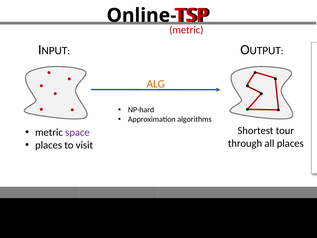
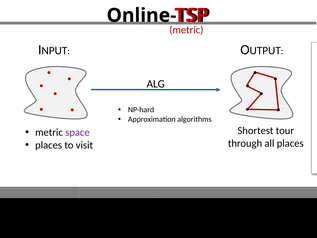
ALG colour: orange -> black
